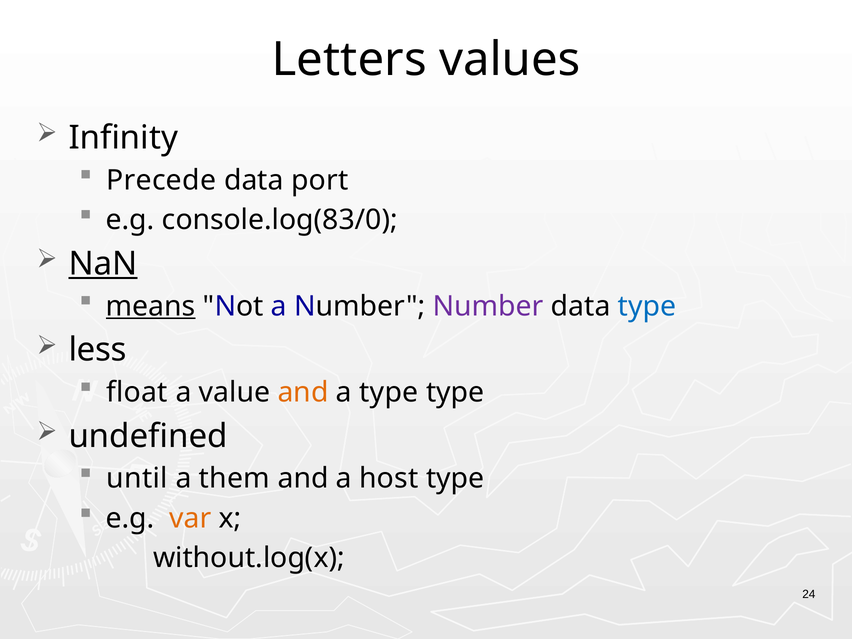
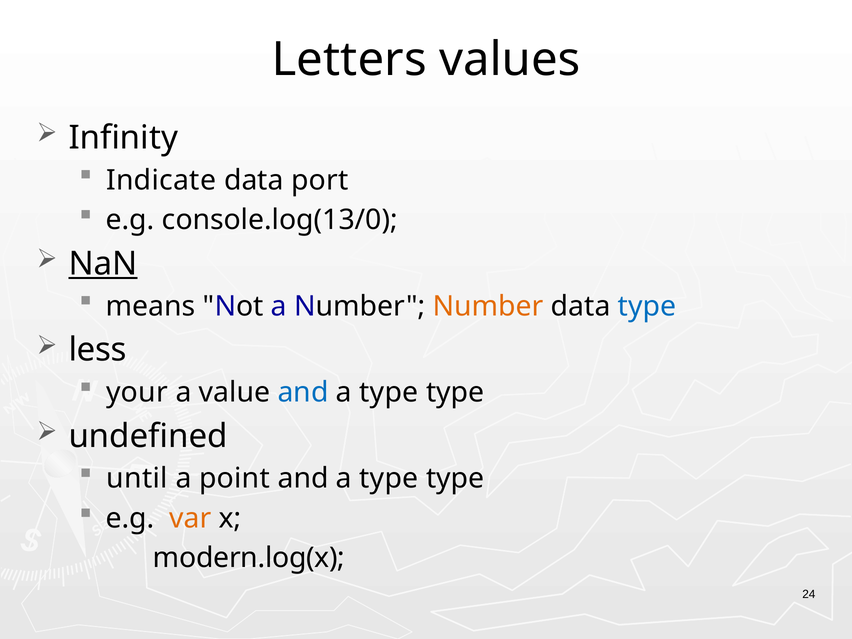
Precede: Precede -> Indicate
console.log(83/0: console.log(83/0 -> console.log(13/0
means underline: present -> none
Number at (488, 306) colour: purple -> orange
float: float -> your
and at (303, 392) colour: orange -> blue
them: them -> point
host at (389, 479): host -> type
without.log(x: without.log(x -> modern.log(x
